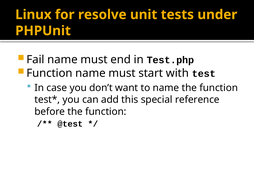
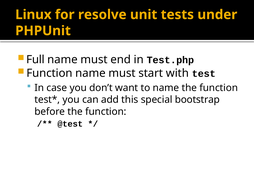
Fail: Fail -> Full
reference: reference -> bootstrap
